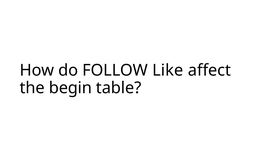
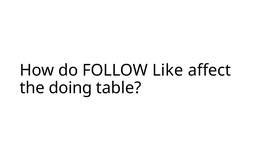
begin: begin -> doing
